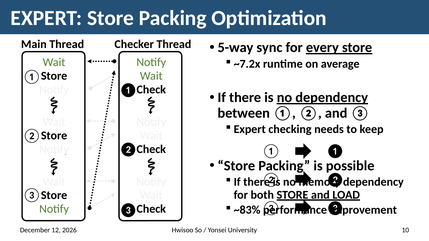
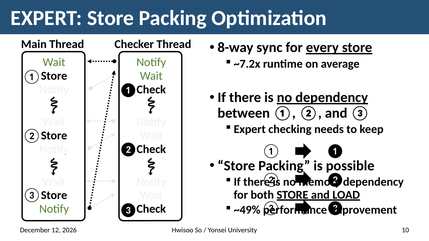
5-way: 5-way -> 8-way
~83%: ~83% -> ~49%
